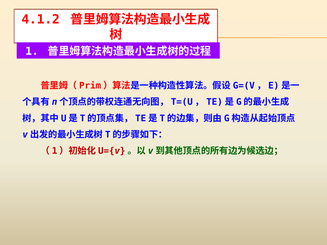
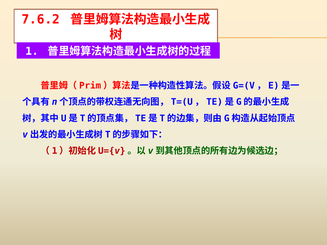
4.1.2: 4.1.2 -> 7.6.2
